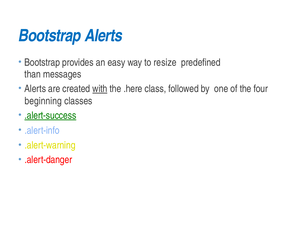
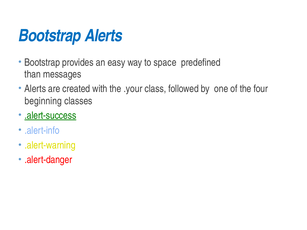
resize: resize -> space
with underline: present -> none
.here: .here -> .your
